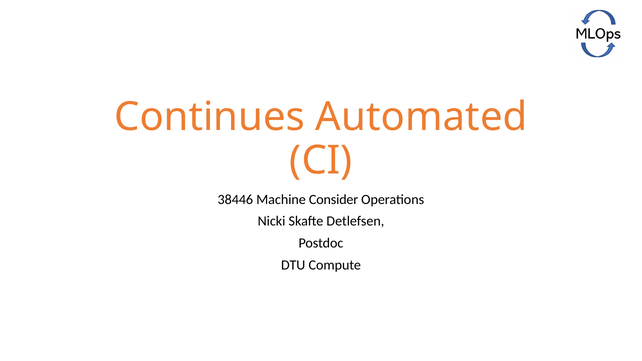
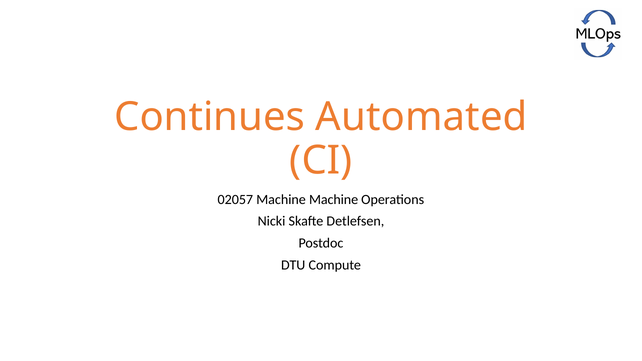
38446: 38446 -> 02057
Machine Consider: Consider -> Machine
